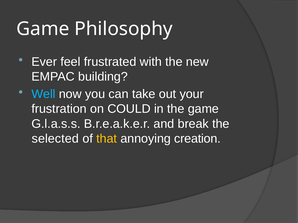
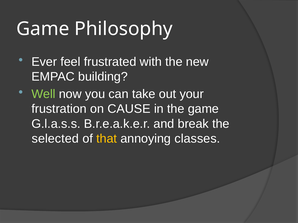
Well colour: light blue -> light green
COULD: COULD -> CAUSE
creation: creation -> classes
